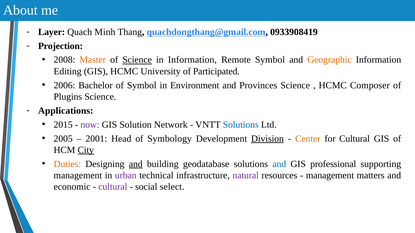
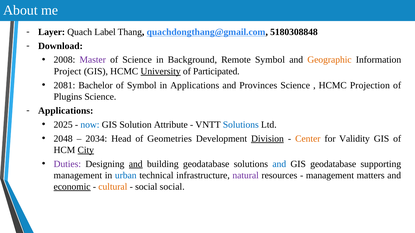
Minh: Minh -> Label
0933908419: 0933908419 -> 5180308848
Projection: Projection -> Download
Master colour: orange -> purple
Science at (137, 60) underline: present -> none
in Information: Information -> Background
Editing: Editing -> Project
University underline: none -> present
2006: 2006 -> 2081
in Environment: Environment -> Applications
Composer: Composer -> Projection
2015: 2015 -> 2025
now colour: purple -> blue
Network: Network -> Attribute
2005: 2005 -> 2048
2001: 2001 -> 2034
Symbology: Symbology -> Geometries
for Cultural: Cultural -> Validity
Duties colour: orange -> purple
GIS professional: professional -> geodatabase
urban colour: purple -> blue
economic underline: none -> present
cultural at (113, 187) colour: purple -> orange
social select: select -> social
